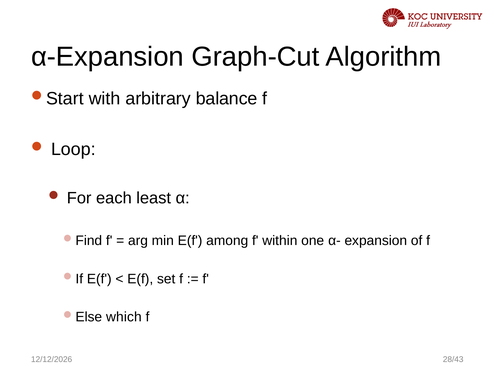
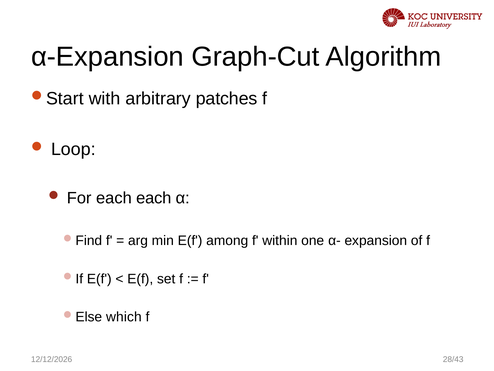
balance: balance -> patches
each least: least -> each
